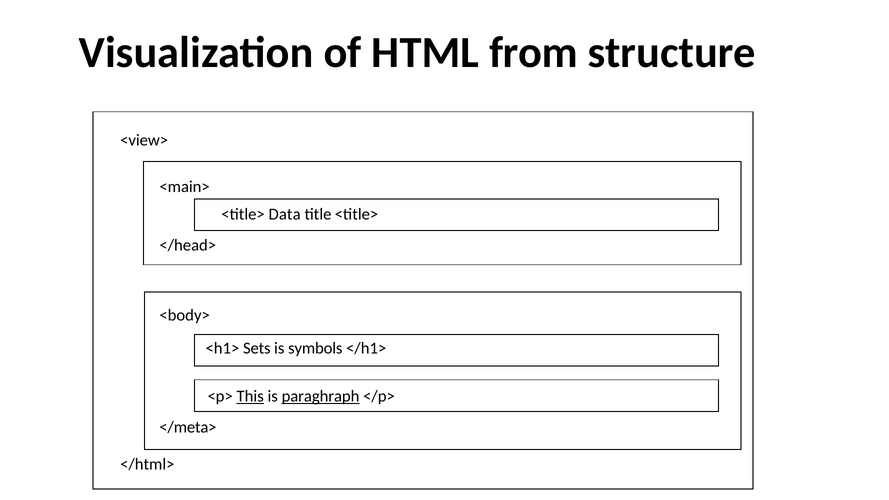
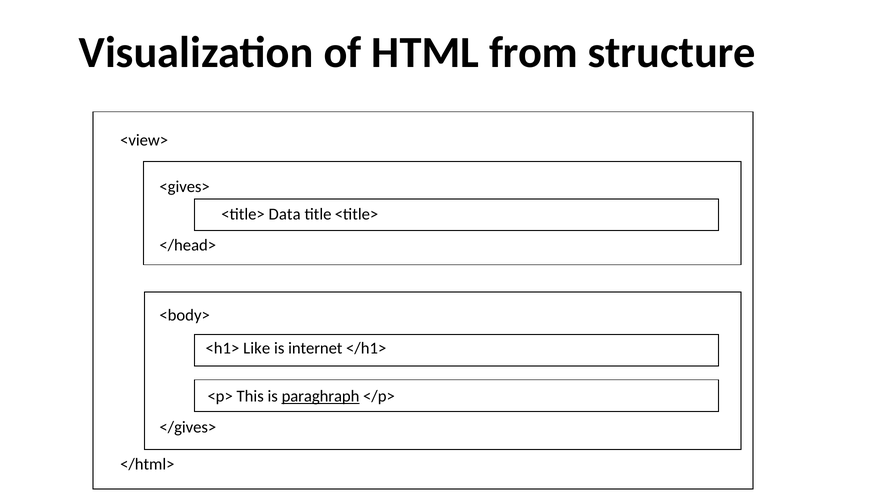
<main>: <main> -> <gives>
Sets: Sets -> Like
symbols: symbols -> internet
This underline: present -> none
</meta>: </meta> -> </gives>
